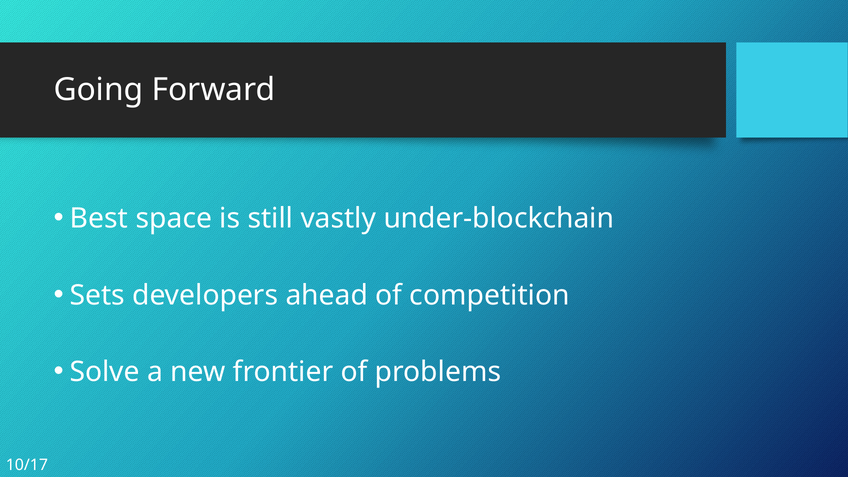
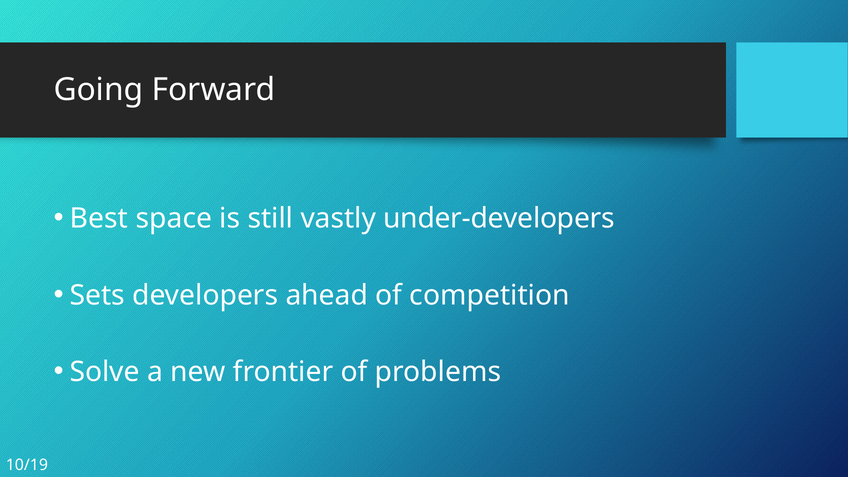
under-blockchain: under-blockchain -> under-developers
10/17: 10/17 -> 10/19
